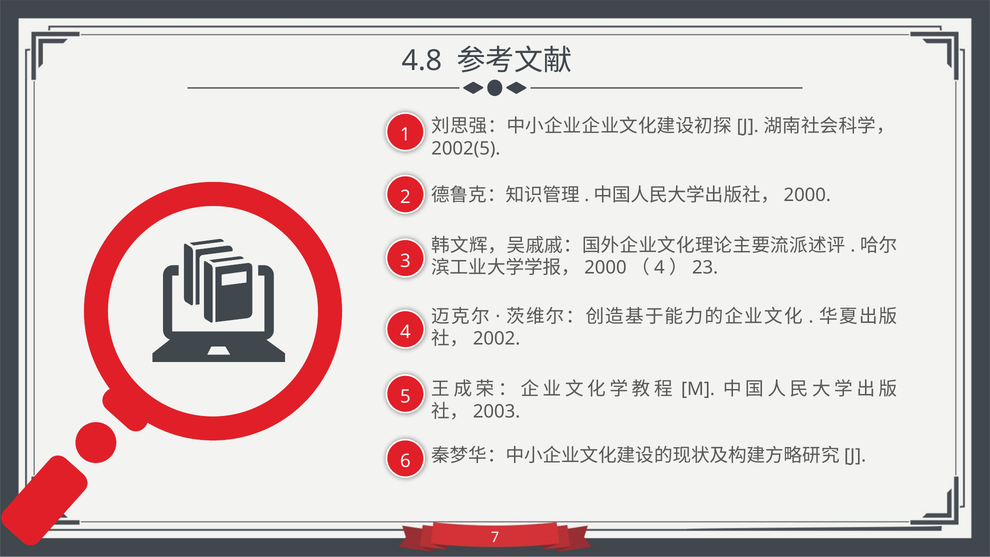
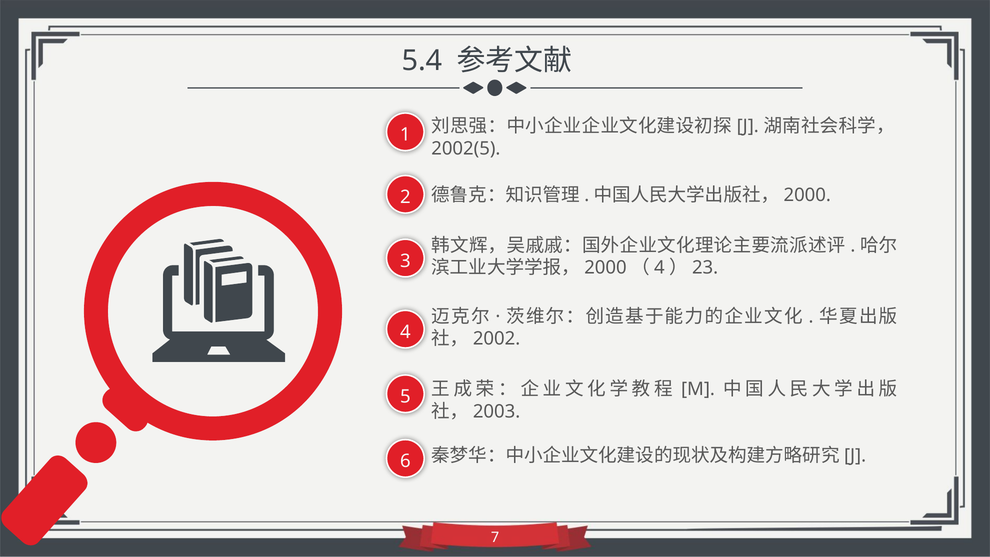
4.8: 4.8 -> 5.4
